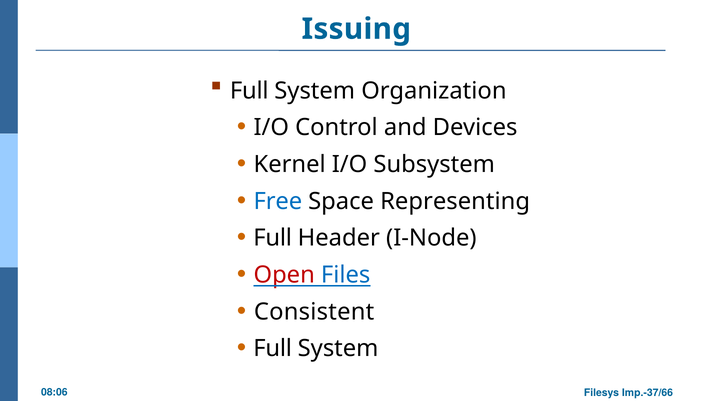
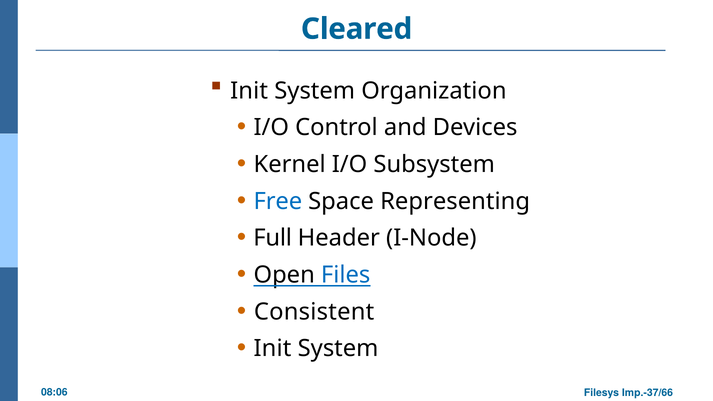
Issuing: Issuing -> Cleared
Full at (249, 91): Full -> Init
Open colour: red -> black
Full at (273, 349): Full -> Init
